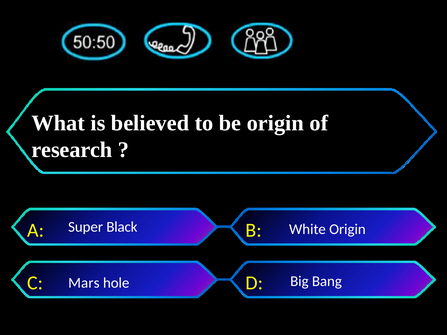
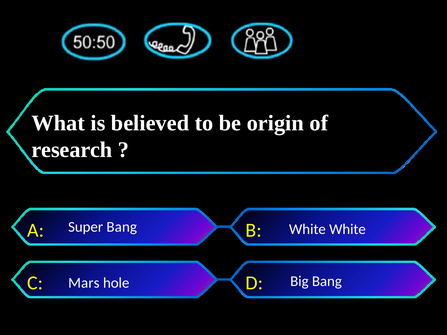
Super Black: Black -> Bang
White Origin: Origin -> White
